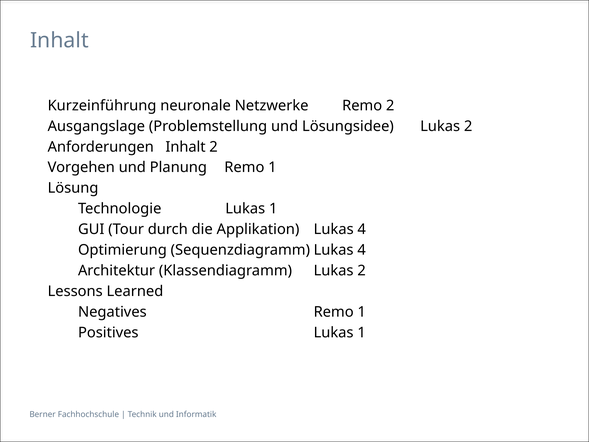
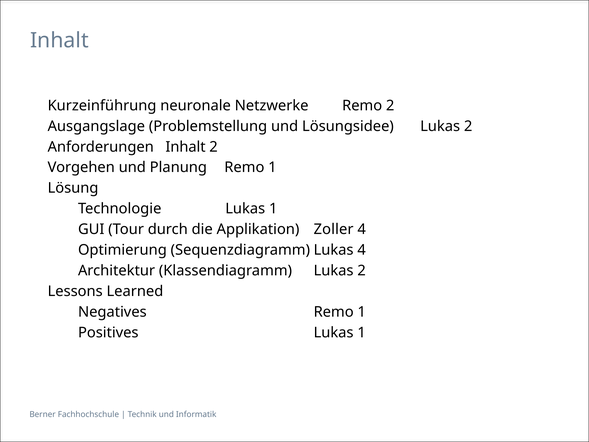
Applikation Lukas: Lukas -> Zoller
